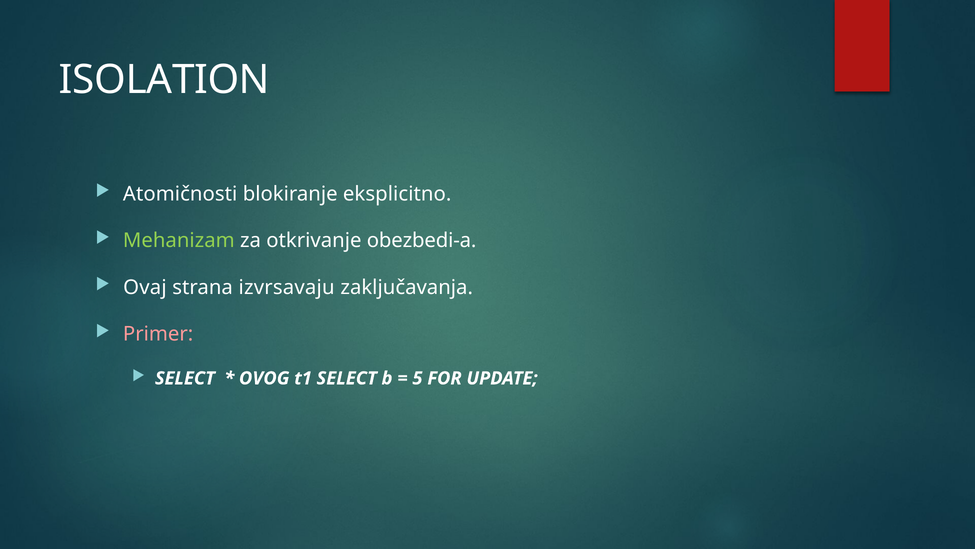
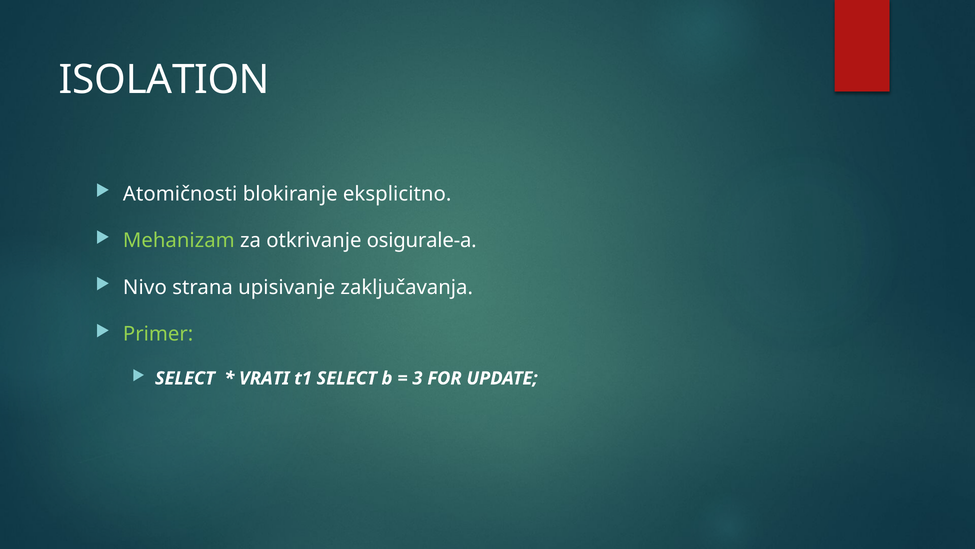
obezbedi-a: obezbedi-a -> osigurale-a
Ovaj: Ovaj -> Nivo
izvrsavaju: izvrsavaju -> upisivanje
Primer colour: pink -> light green
OVOG: OVOG -> VRATI
5: 5 -> 3
